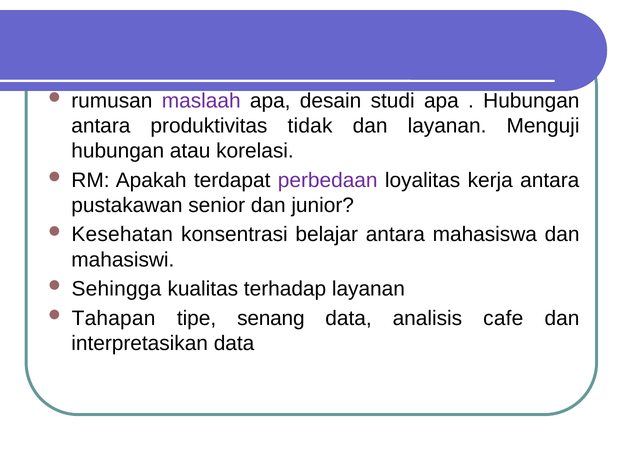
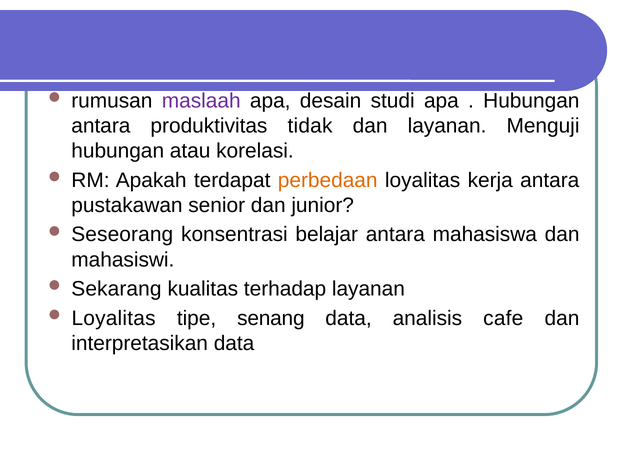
perbedaan colour: purple -> orange
Kesehatan: Kesehatan -> Seseorang
Sehingga: Sehingga -> Sekarang
Tahapan at (114, 318): Tahapan -> Loyalitas
